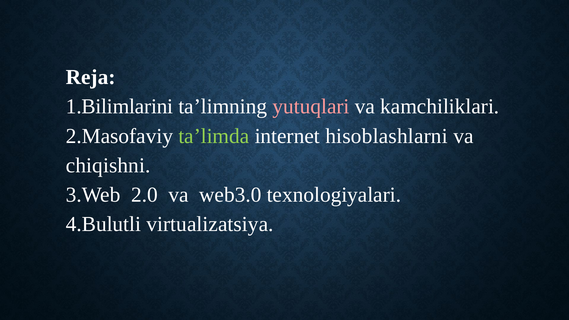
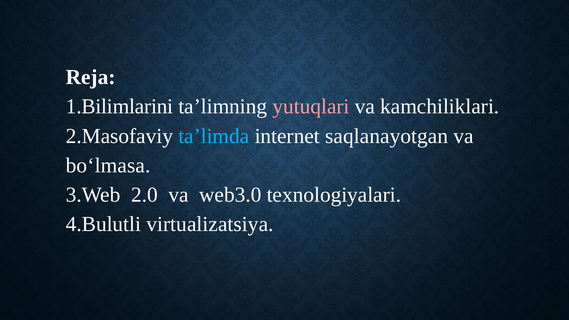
ta’limda colour: light green -> light blue
hisoblashlarni: hisoblashlarni -> saqlanayotgan
chiqishni: chiqishni -> boʻlmasa
